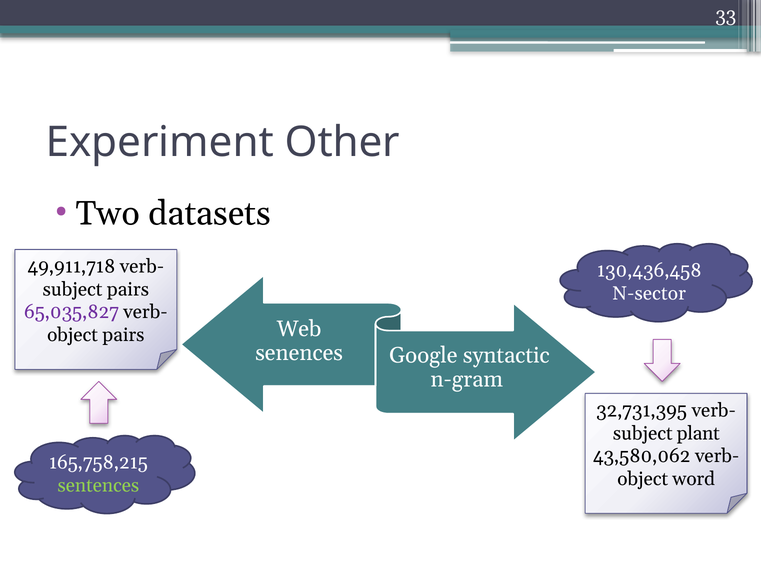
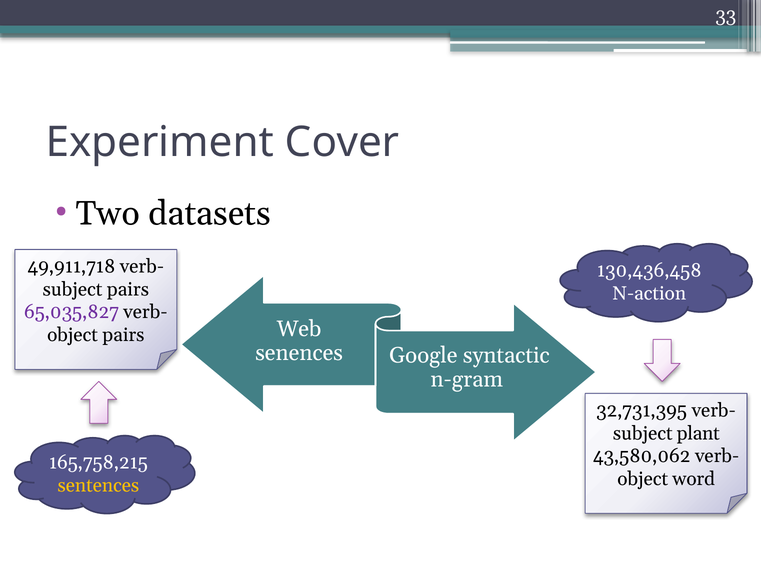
Other: Other -> Cover
N-sector: N-sector -> N-action
sentences colour: light green -> yellow
